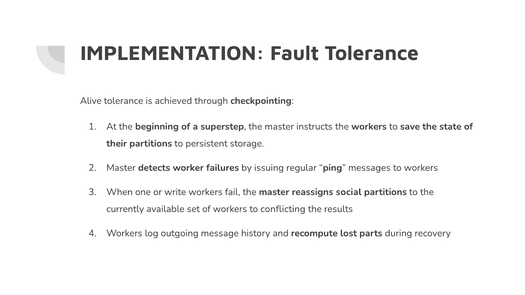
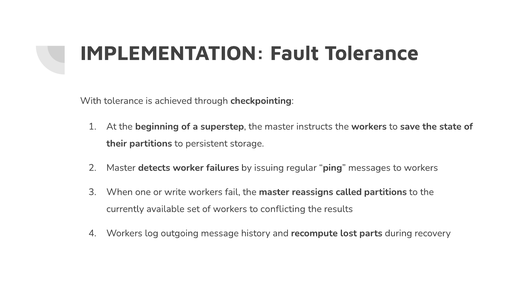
Alive: Alive -> With
social: social -> called
